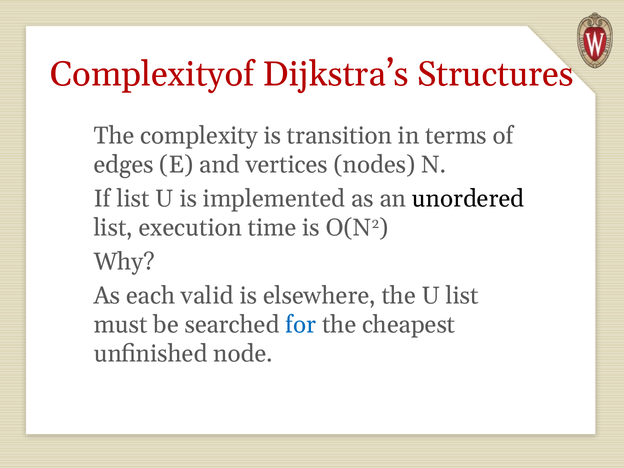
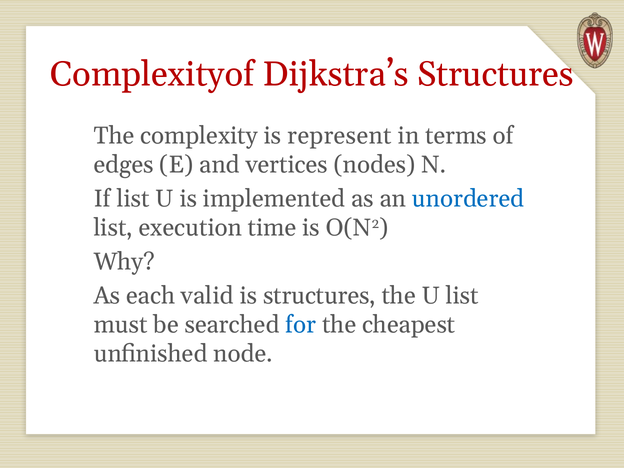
transition: transition -> represent
unordered colour: black -> blue
is elsewhere: elsewhere -> structures
